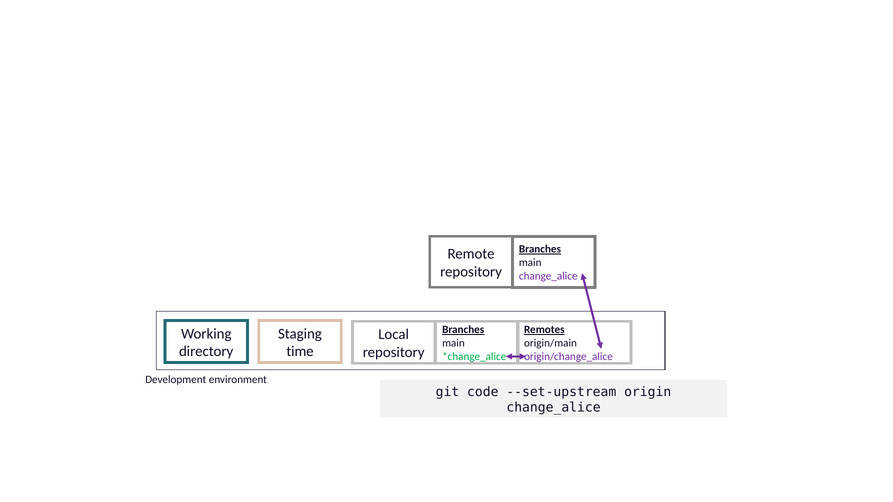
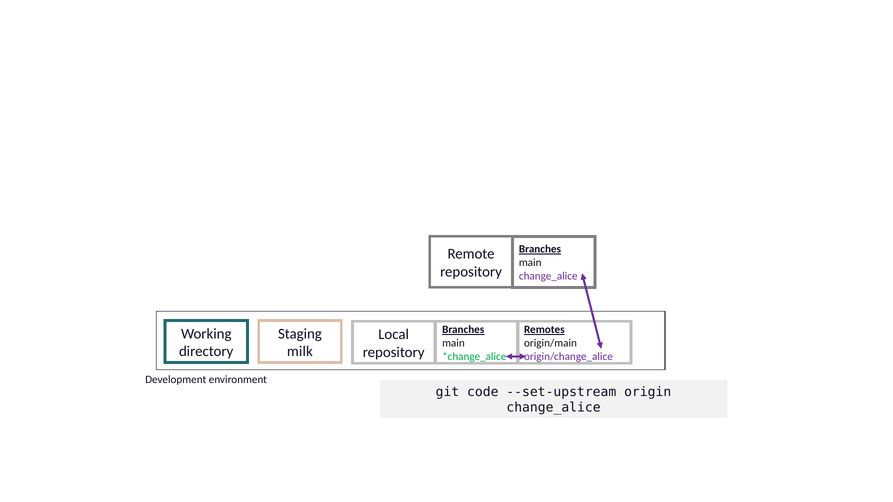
time: time -> milk
